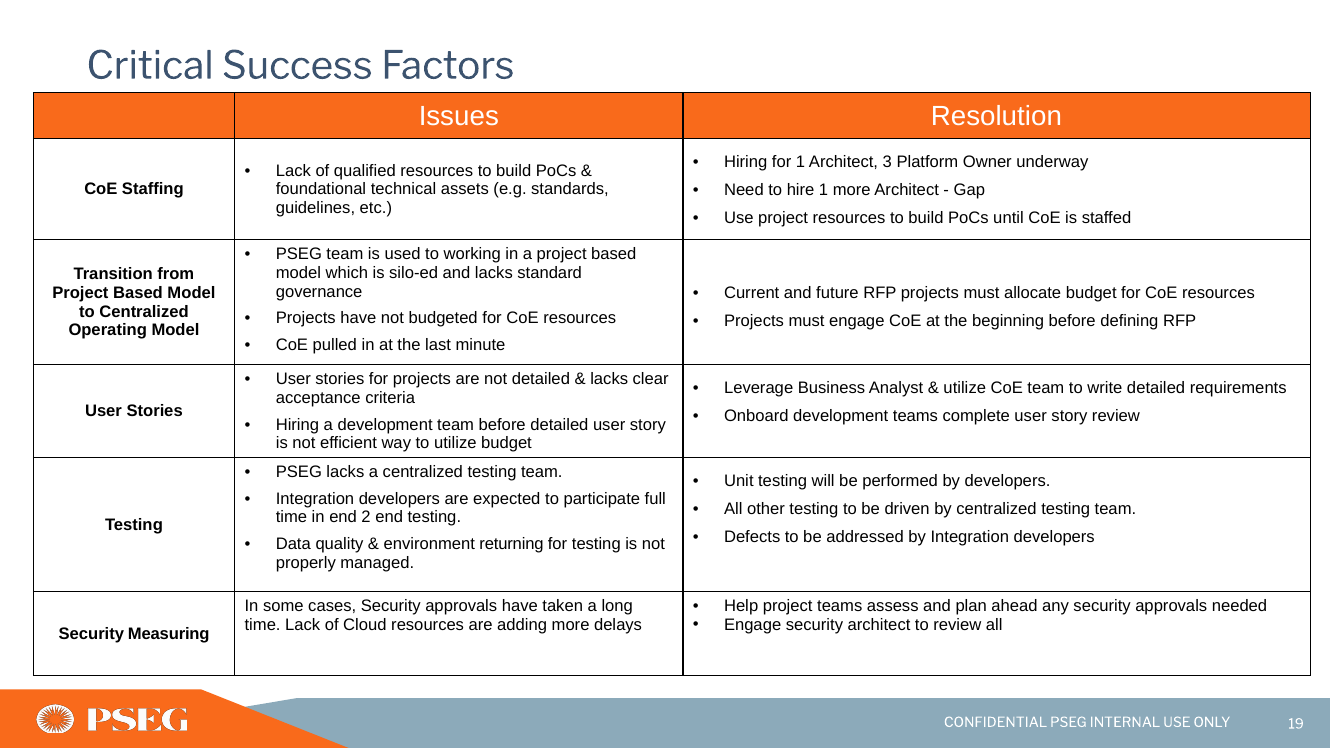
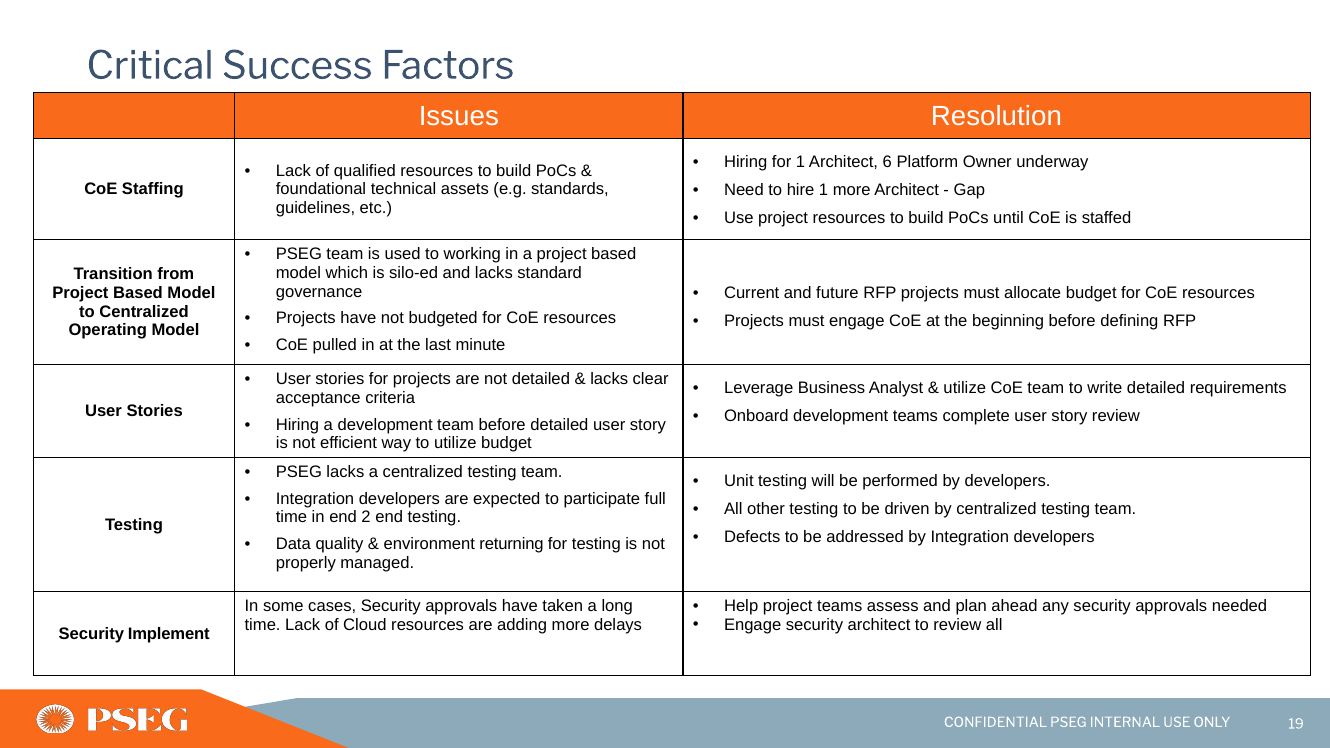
3: 3 -> 6
Measuring: Measuring -> Implement
